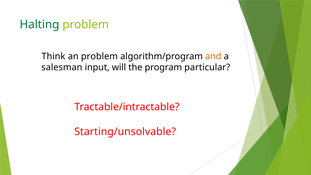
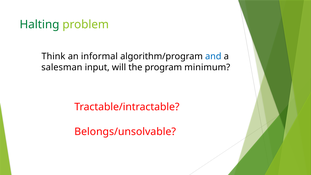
an problem: problem -> informal
and colour: orange -> blue
particular: particular -> minimum
Starting/unsolvable: Starting/unsolvable -> Belongs/unsolvable
